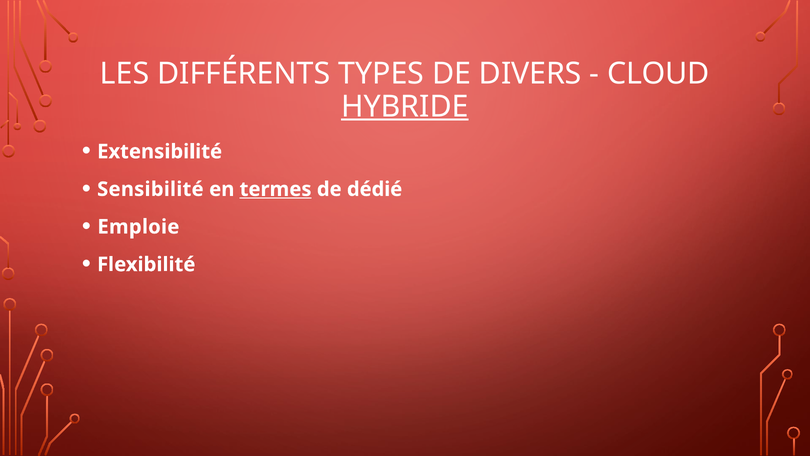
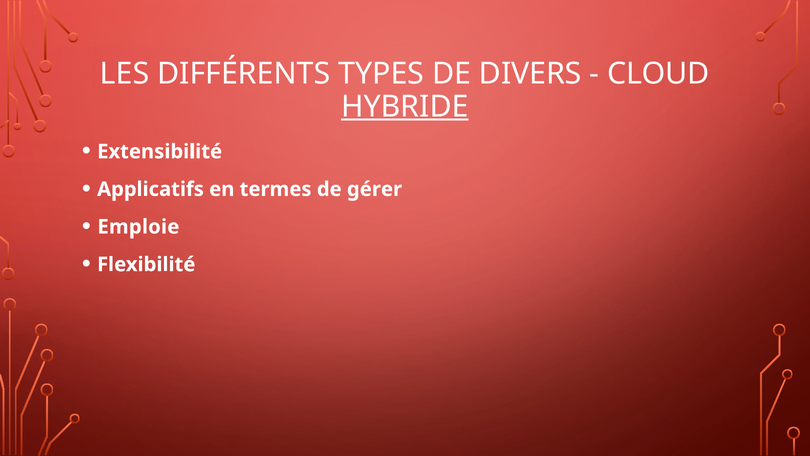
Sensibilité: Sensibilité -> Applicatifs
termes underline: present -> none
dédié: dédié -> gérer
